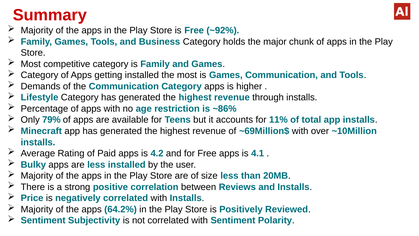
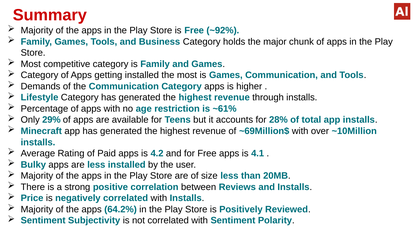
~86%: ~86% -> ~61%
79%: 79% -> 29%
11%: 11% -> 28%
